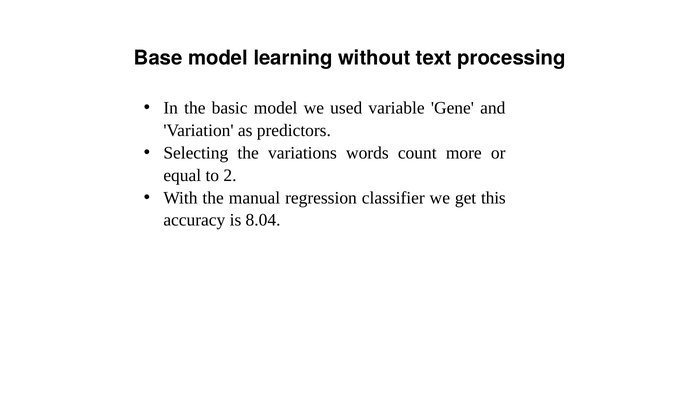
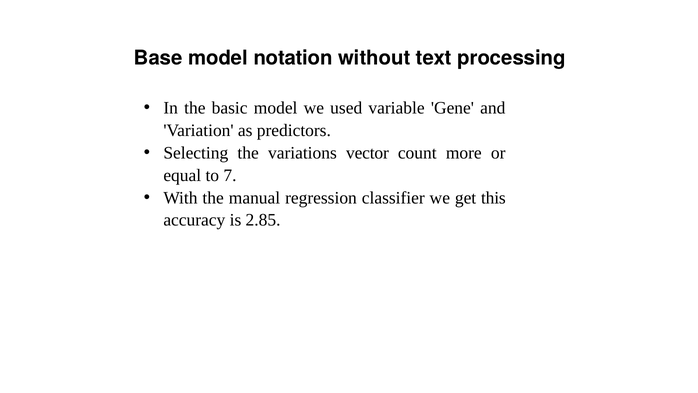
learning: learning -> notation
words: words -> vector
2: 2 -> 7
8.04: 8.04 -> 2.85
